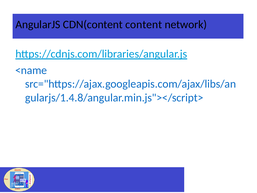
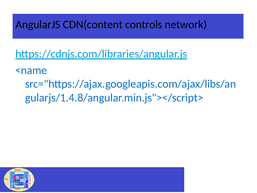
content: content -> controls
